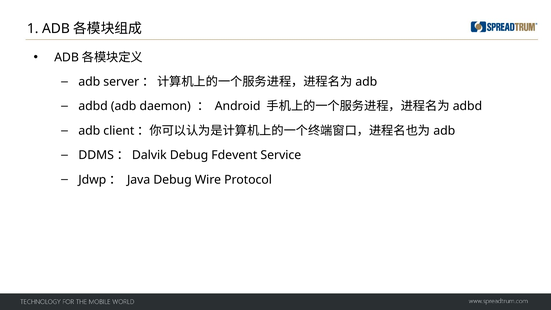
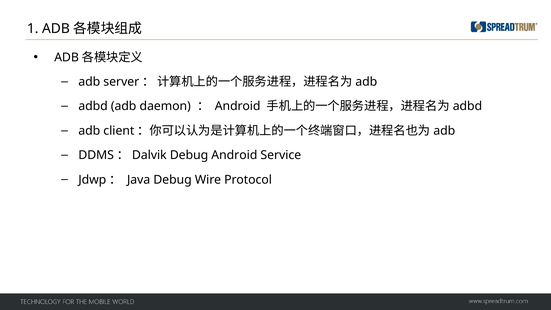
Debug Fdevent: Fdevent -> Android
